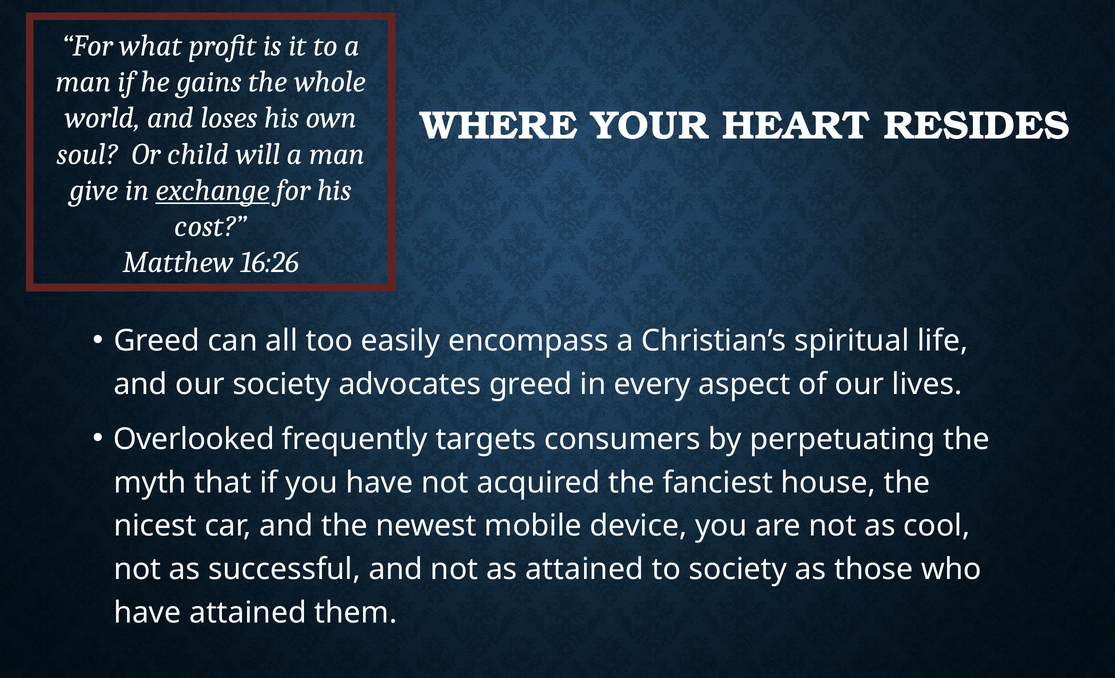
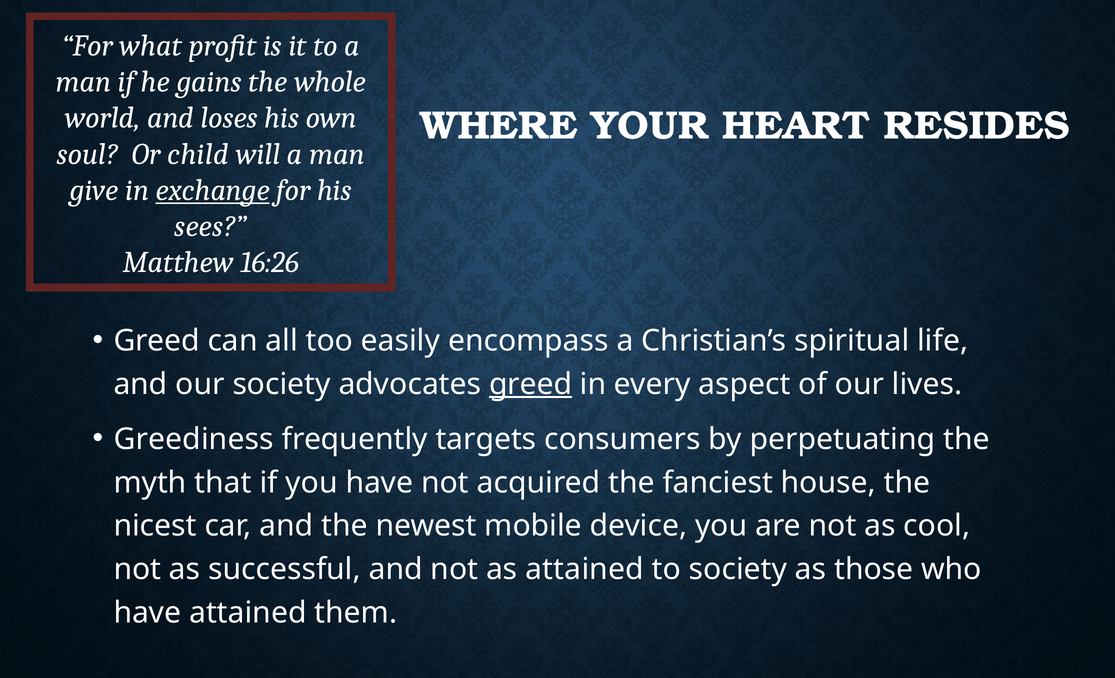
cost: cost -> sees
greed at (531, 384) underline: none -> present
Overlooked: Overlooked -> Greediness
